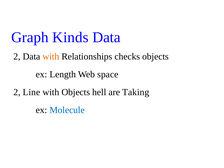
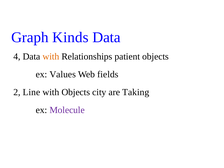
2 at (17, 56): 2 -> 4
checks: checks -> patient
Length: Length -> Values
space: space -> fields
hell: hell -> city
Molecule colour: blue -> purple
